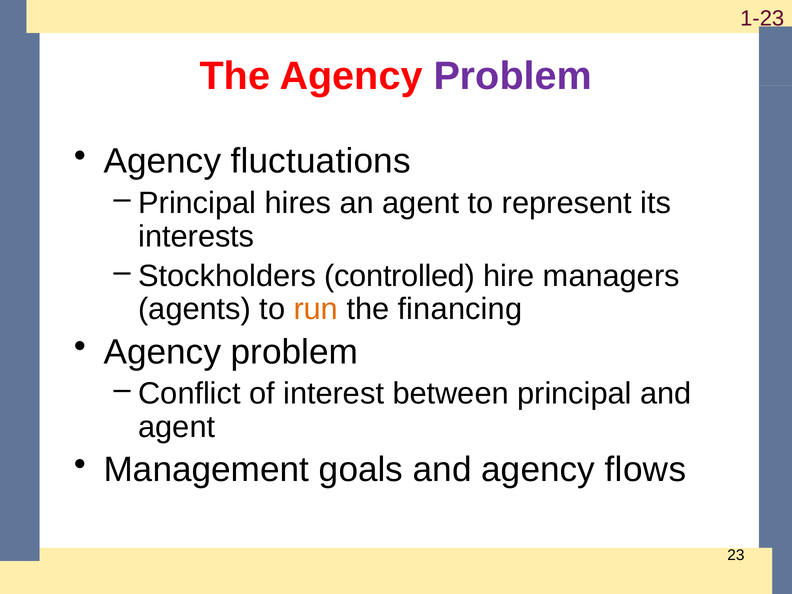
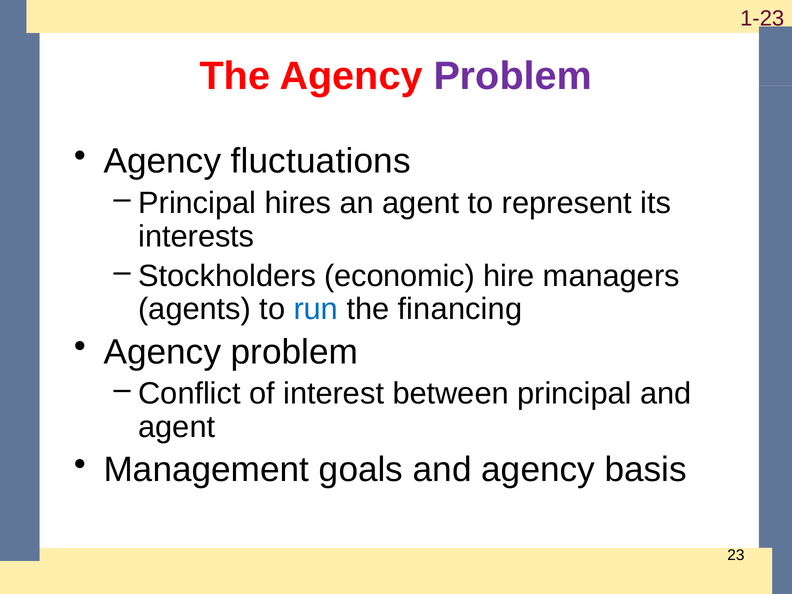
controlled: controlled -> economic
run colour: orange -> blue
flows: flows -> basis
